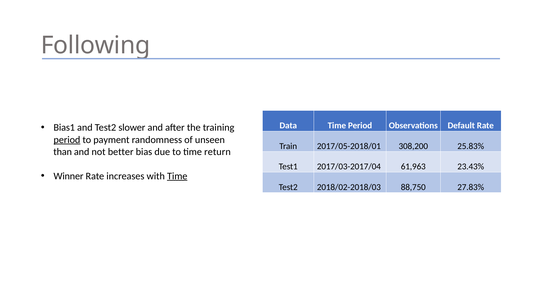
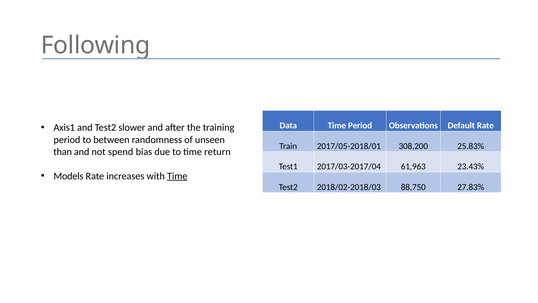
Bias1: Bias1 -> Axis1
period at (67, 140) underline: present -> none
payment: payment -> between
better: better -> spend
Winner: Winner -> Models
